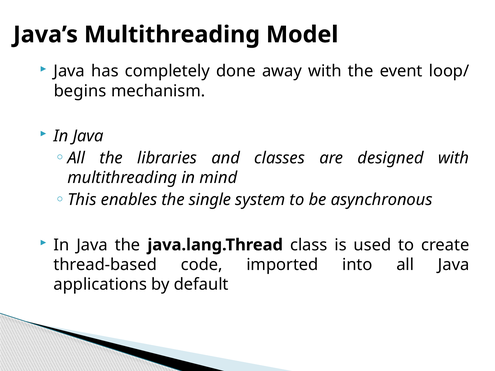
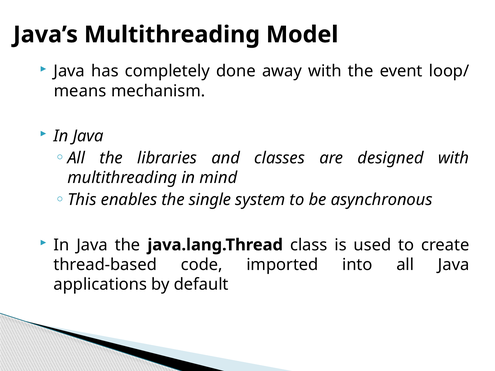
begins: begins -> means
